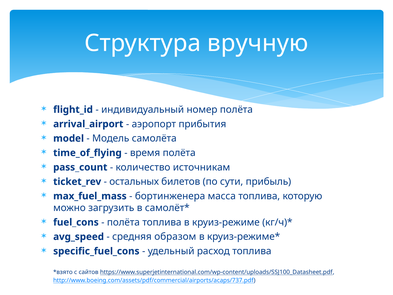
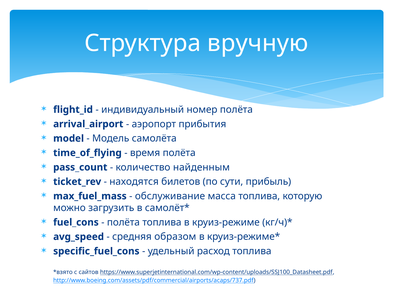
источникам: источникам -> найденным
остальных: остальных -> находятся
бортинженера: бортинженера -> обслуживание
